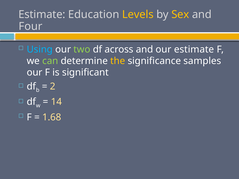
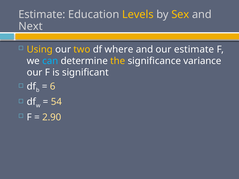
Four: Four -> Next
Using colour: light blue -> yellow
two colour: light green -> yellow
across: across -> where
can colour: light green -> light blue
samples: samples -> variance
2: 2 -> 6
14: 14 -> 54
1.68: 1.68 -> 2.90
